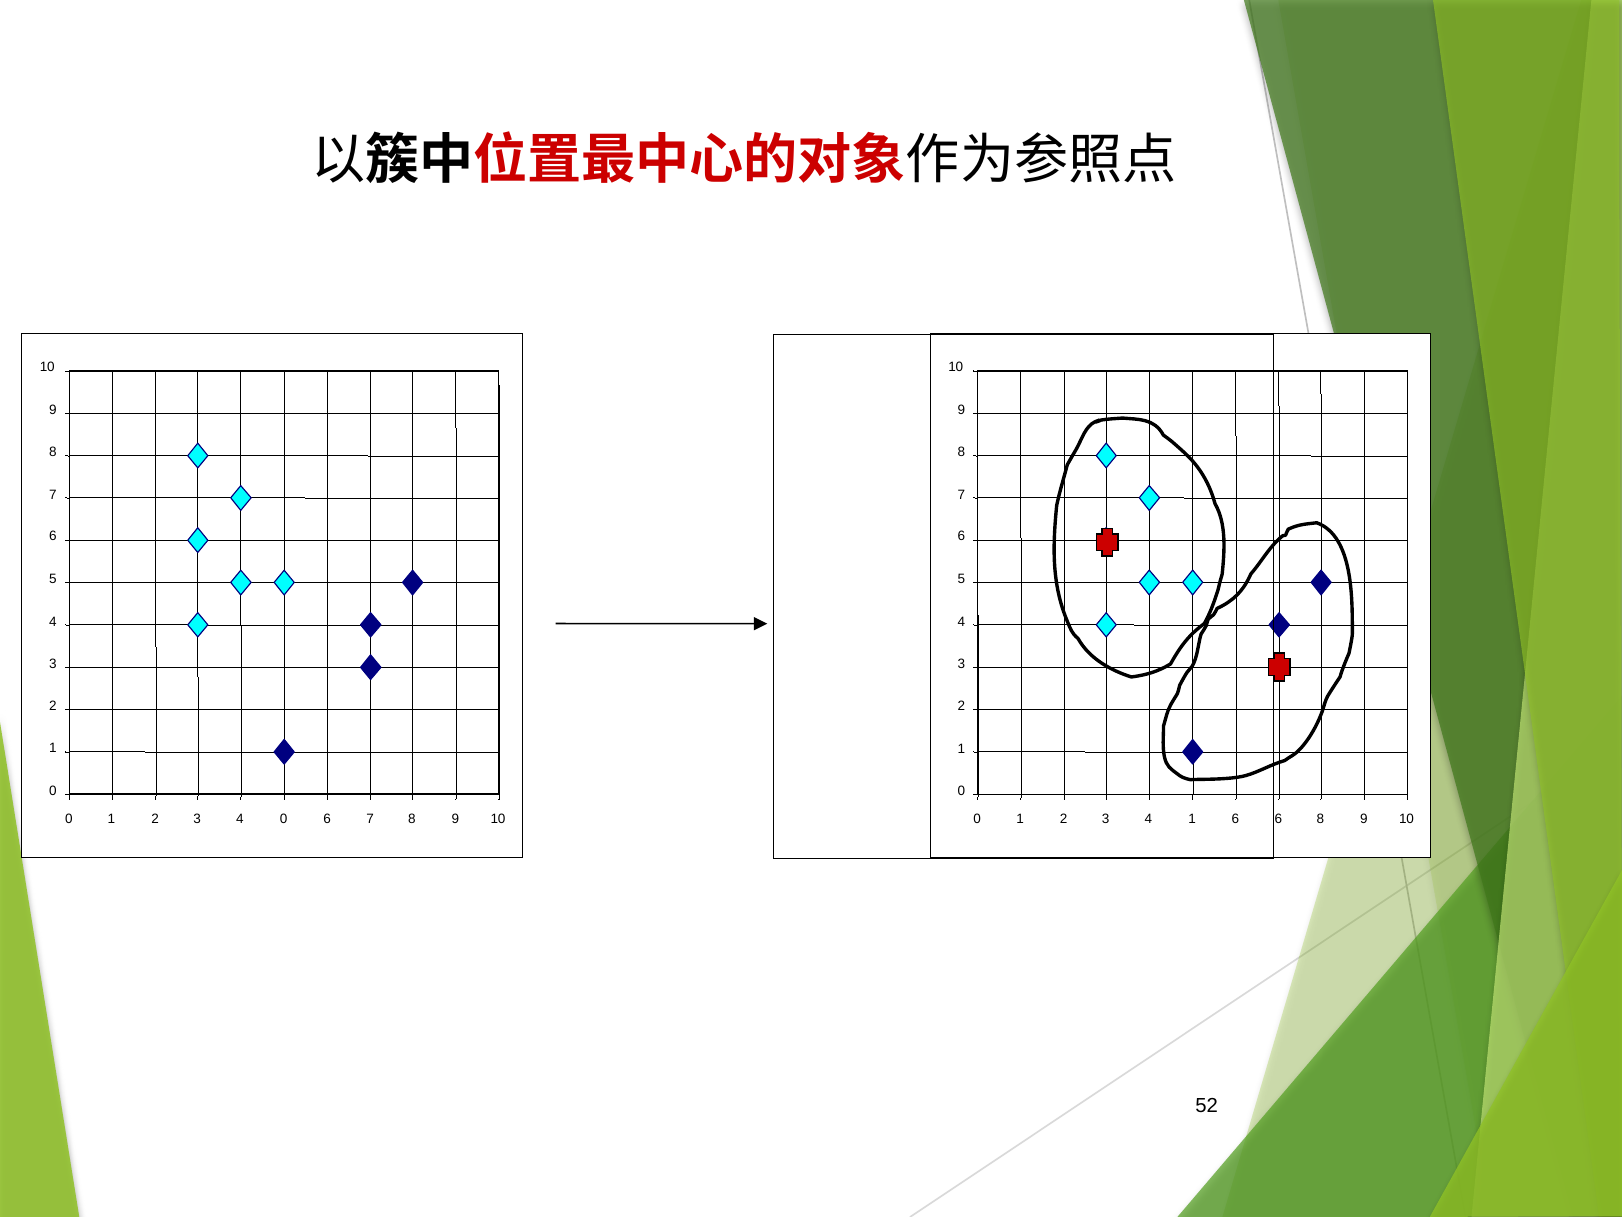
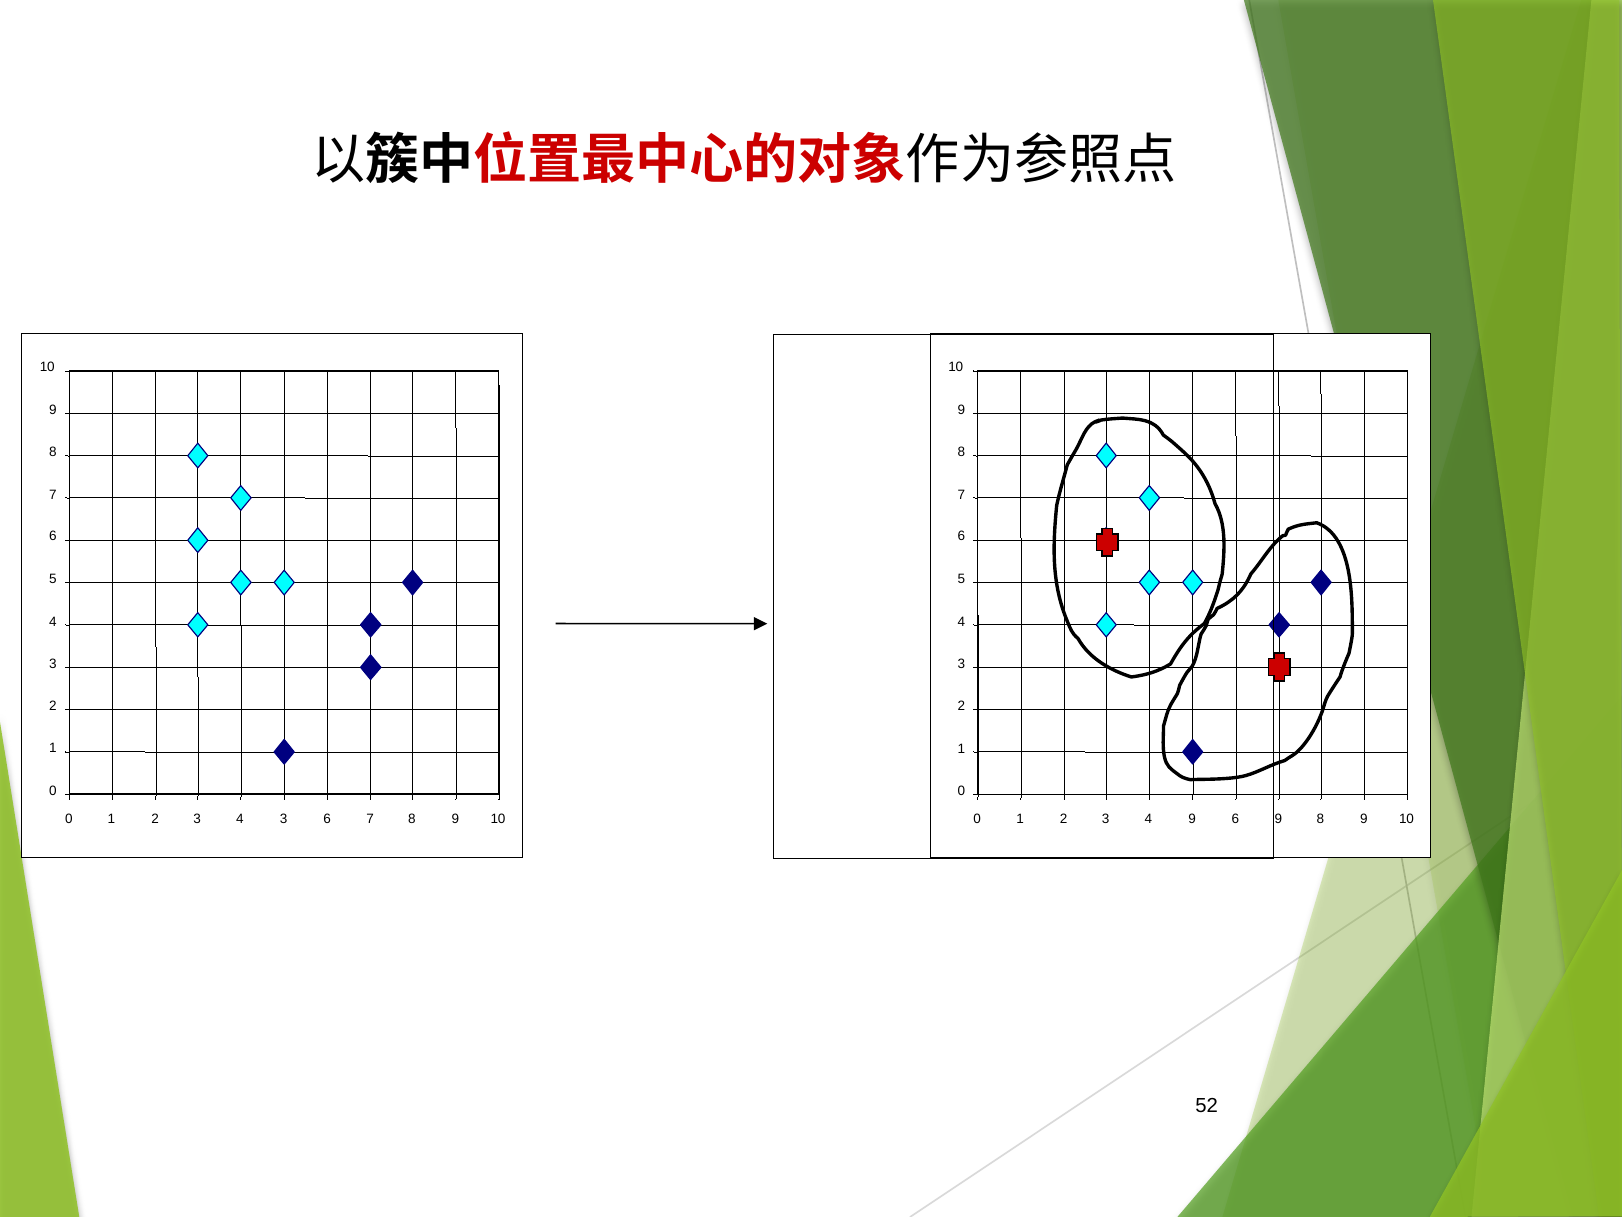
4 0: 0 -> 3
4 1: 1 -> 9
6 6: 6 -> 9
